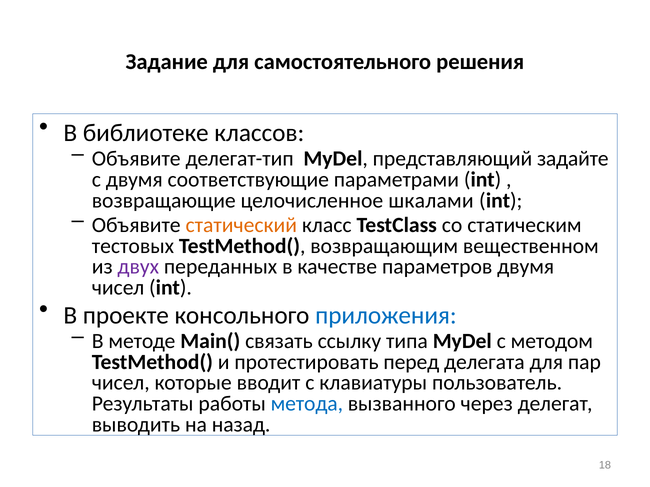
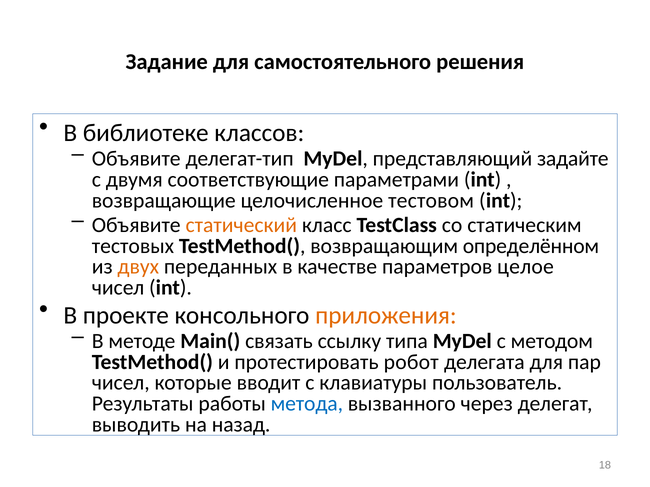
шкалами: шкалами -> тестовом
вещественном: вещественном -> определённом
двух colour: purple -> orange
параметров двумя: двумя -> целое
приложения colour: blue -> orange
перед: перед -> робот
